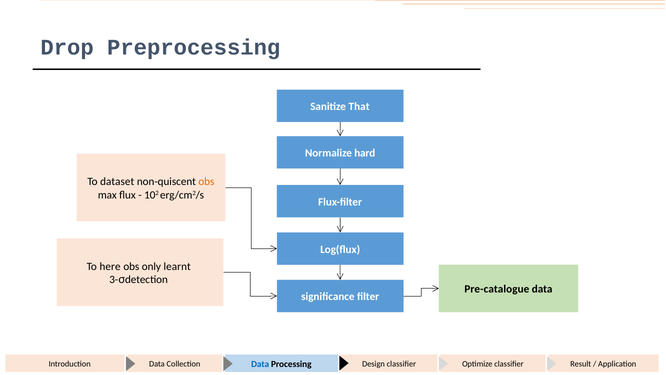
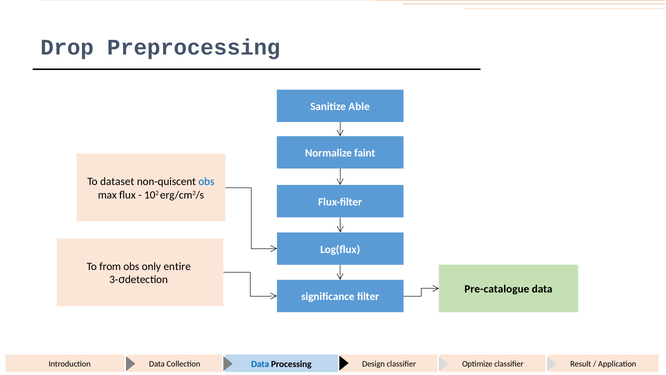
That: That -> Able
hard: hard -> faint
obs at (206, 182) colour: orange -> blue
here: here -> from
learnt: learnt -> entire
